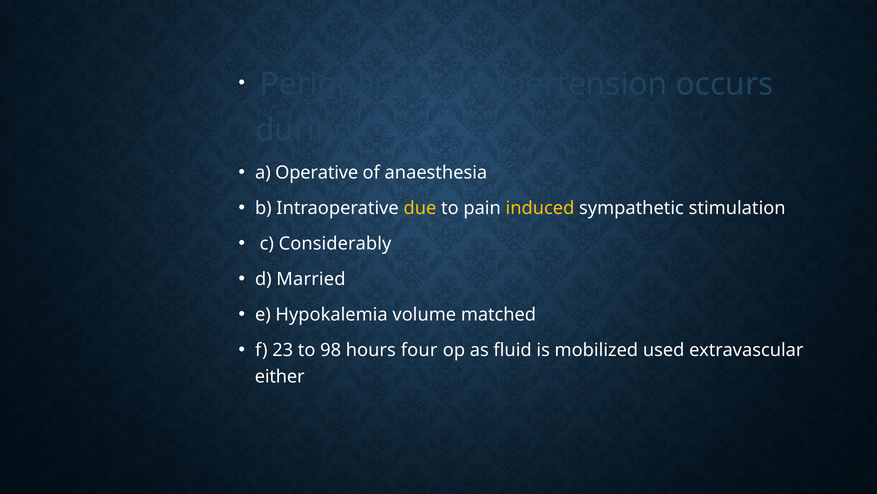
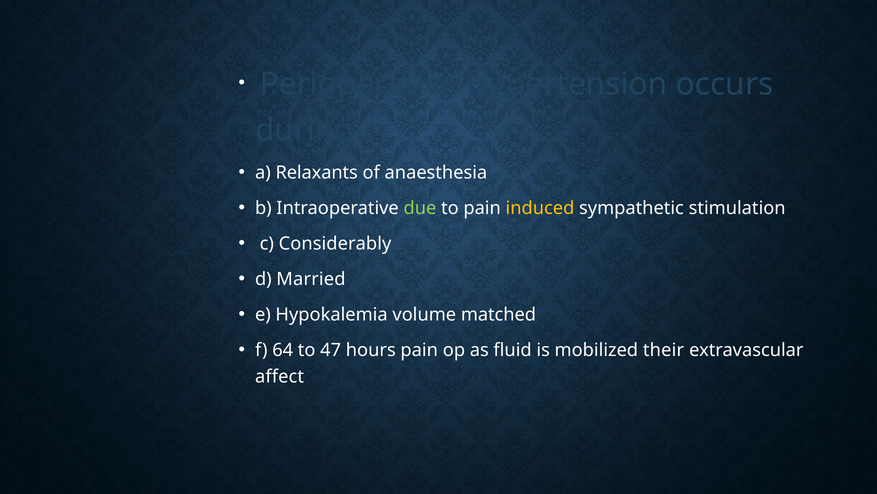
Operative: Operative -> Relaxants
due colour: yellow -> light green
23: 23 -> 64
98: 98 -> 47
hours four: four -> pain
used: used -> their
either: either -> affect
